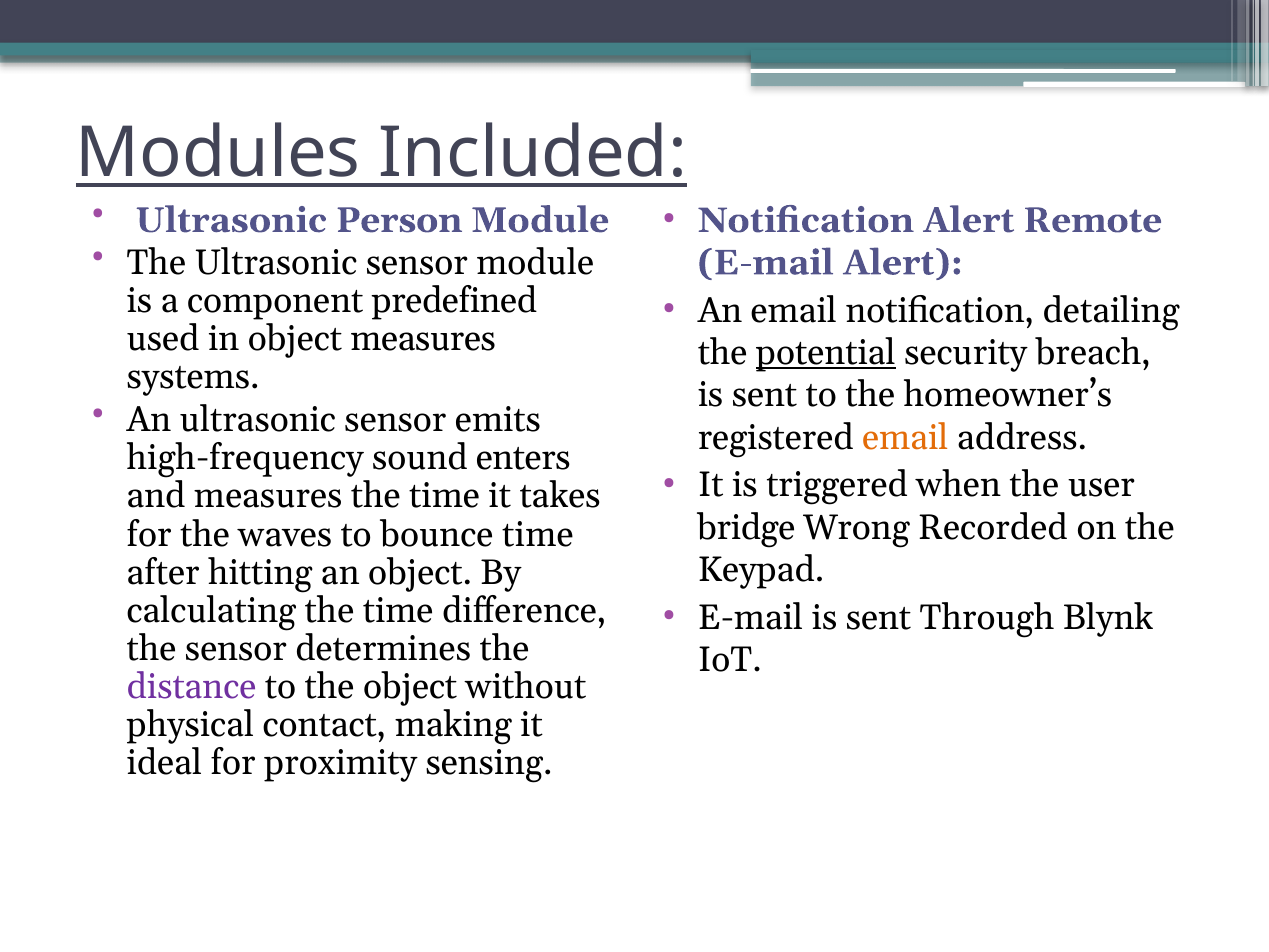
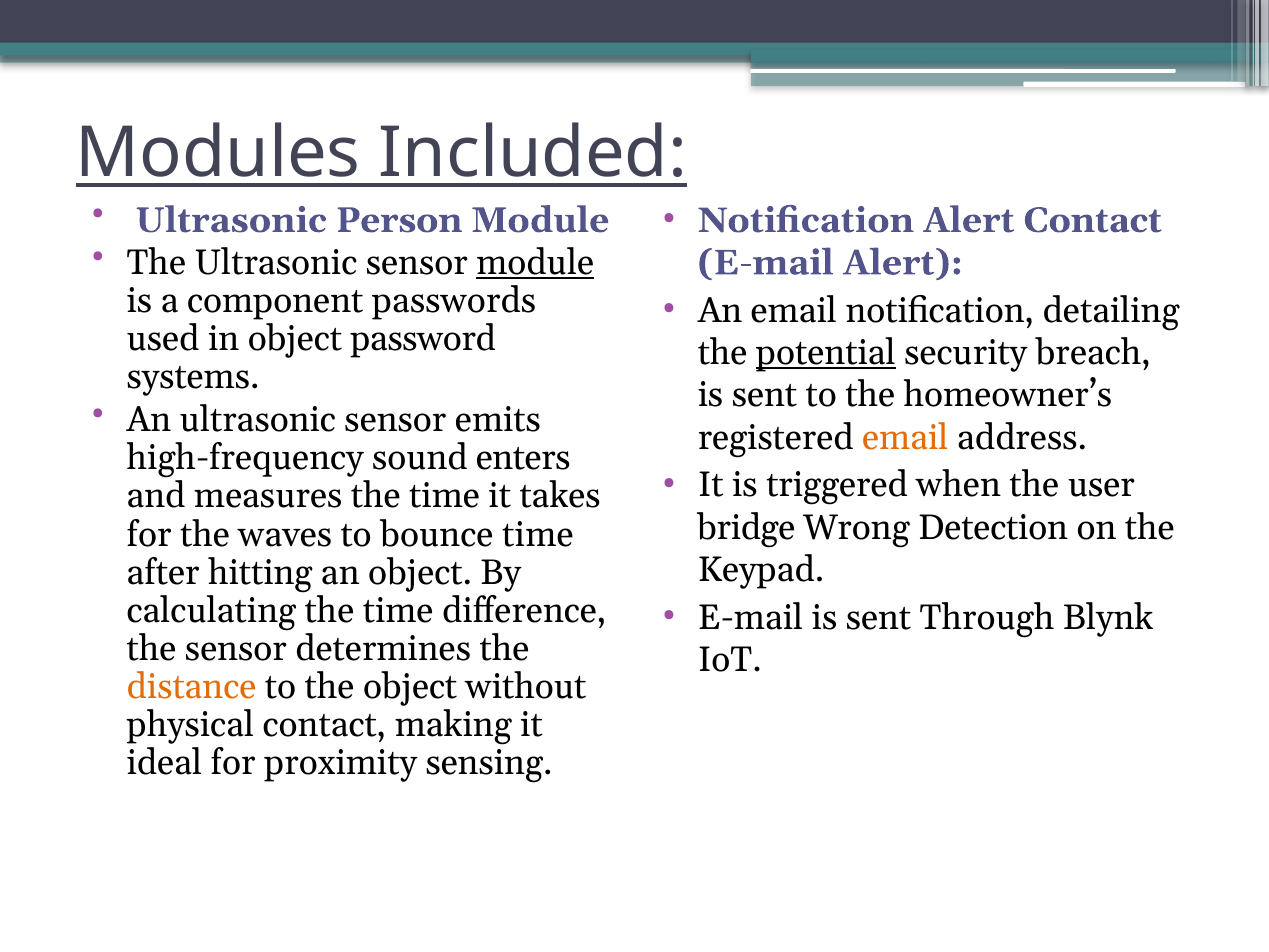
Alert Remote: Remote -> Contact
module at (535, 263) underline: none -> present
predefined: predefined -> passwords
object measures: measures -> password
Recorded: Recorded -> Detection
distance colour: purple -> orange
